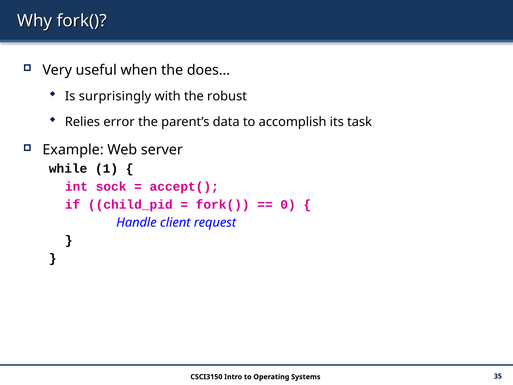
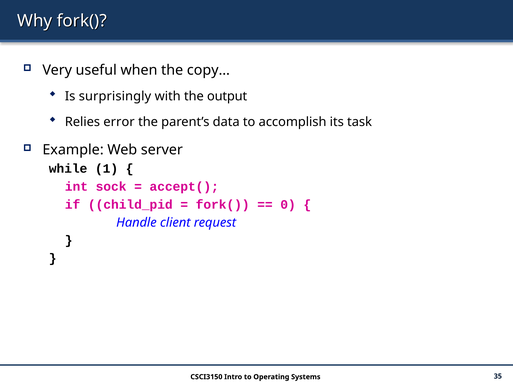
does…: does… -> copy…
robust: robust -> output
